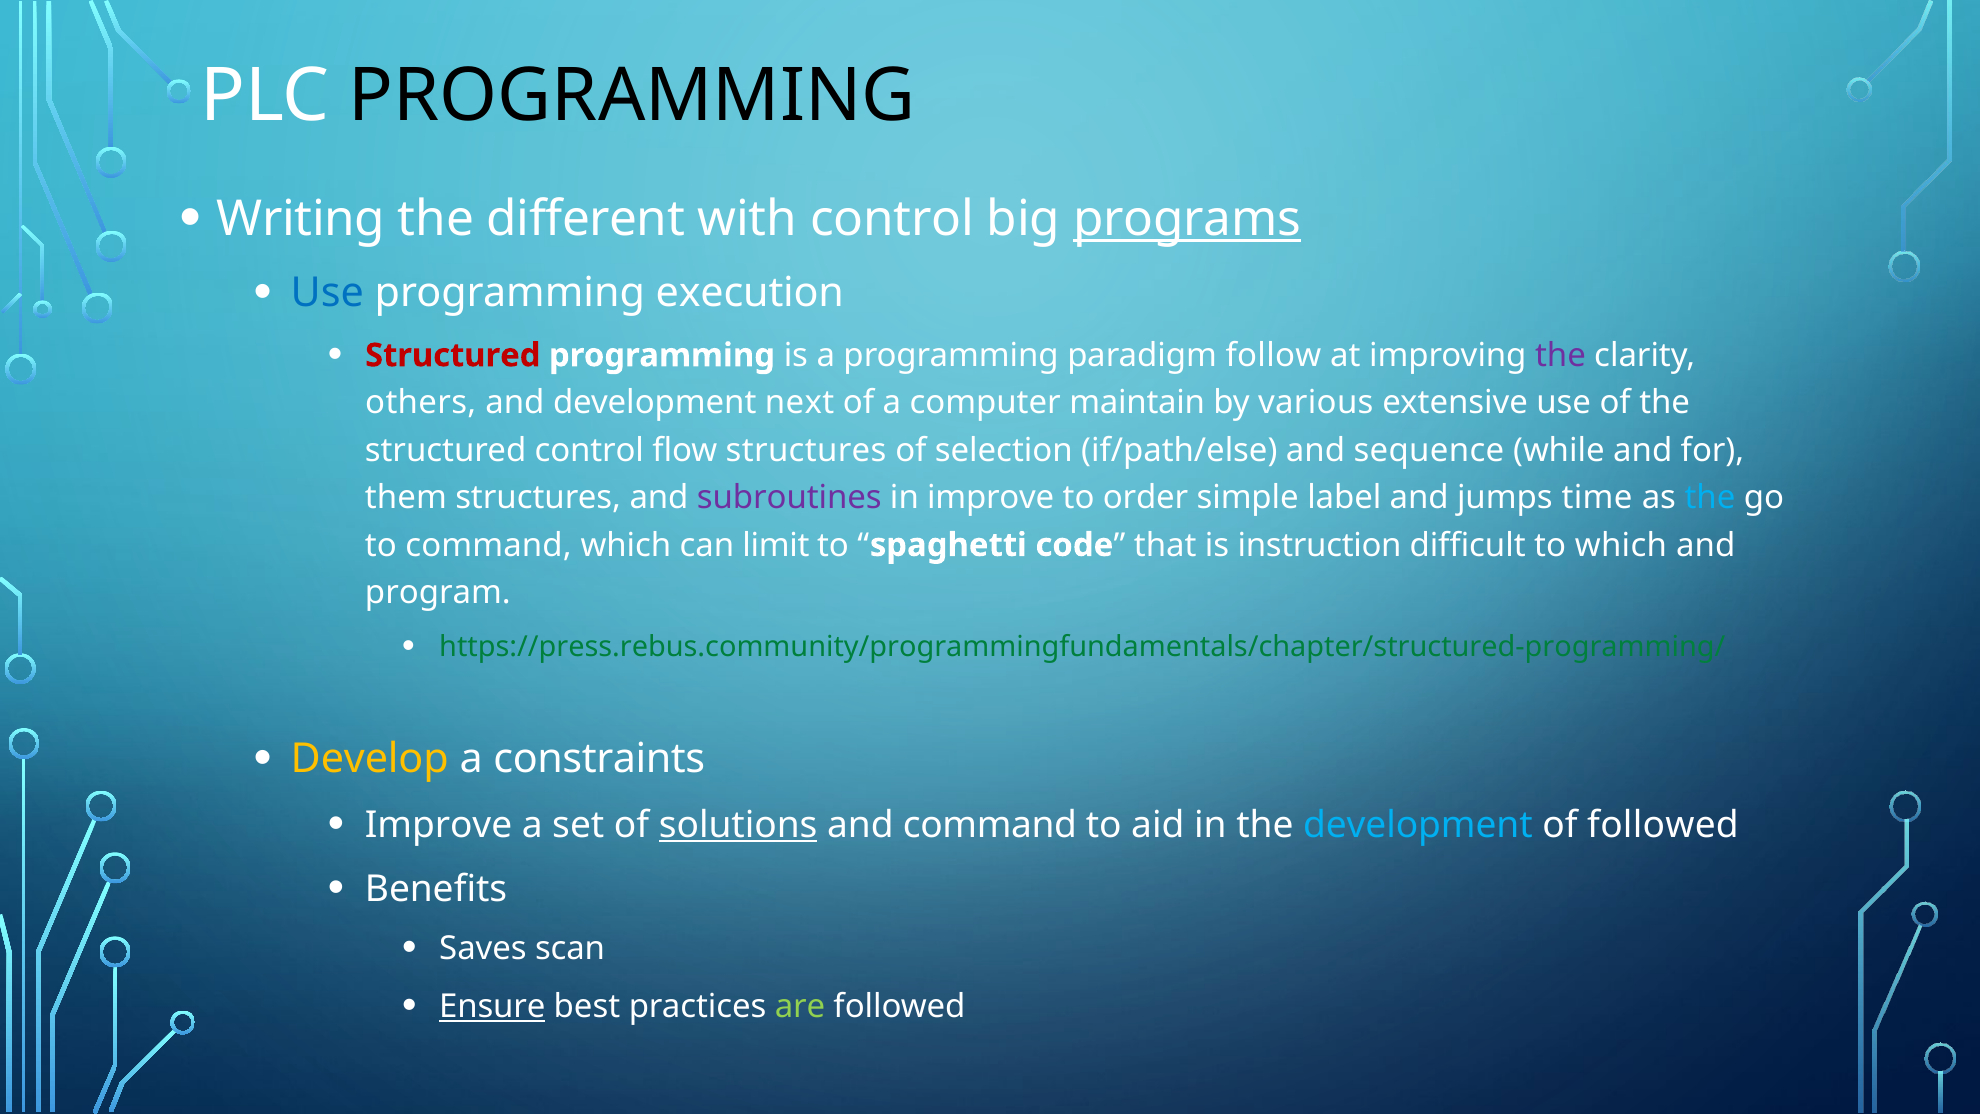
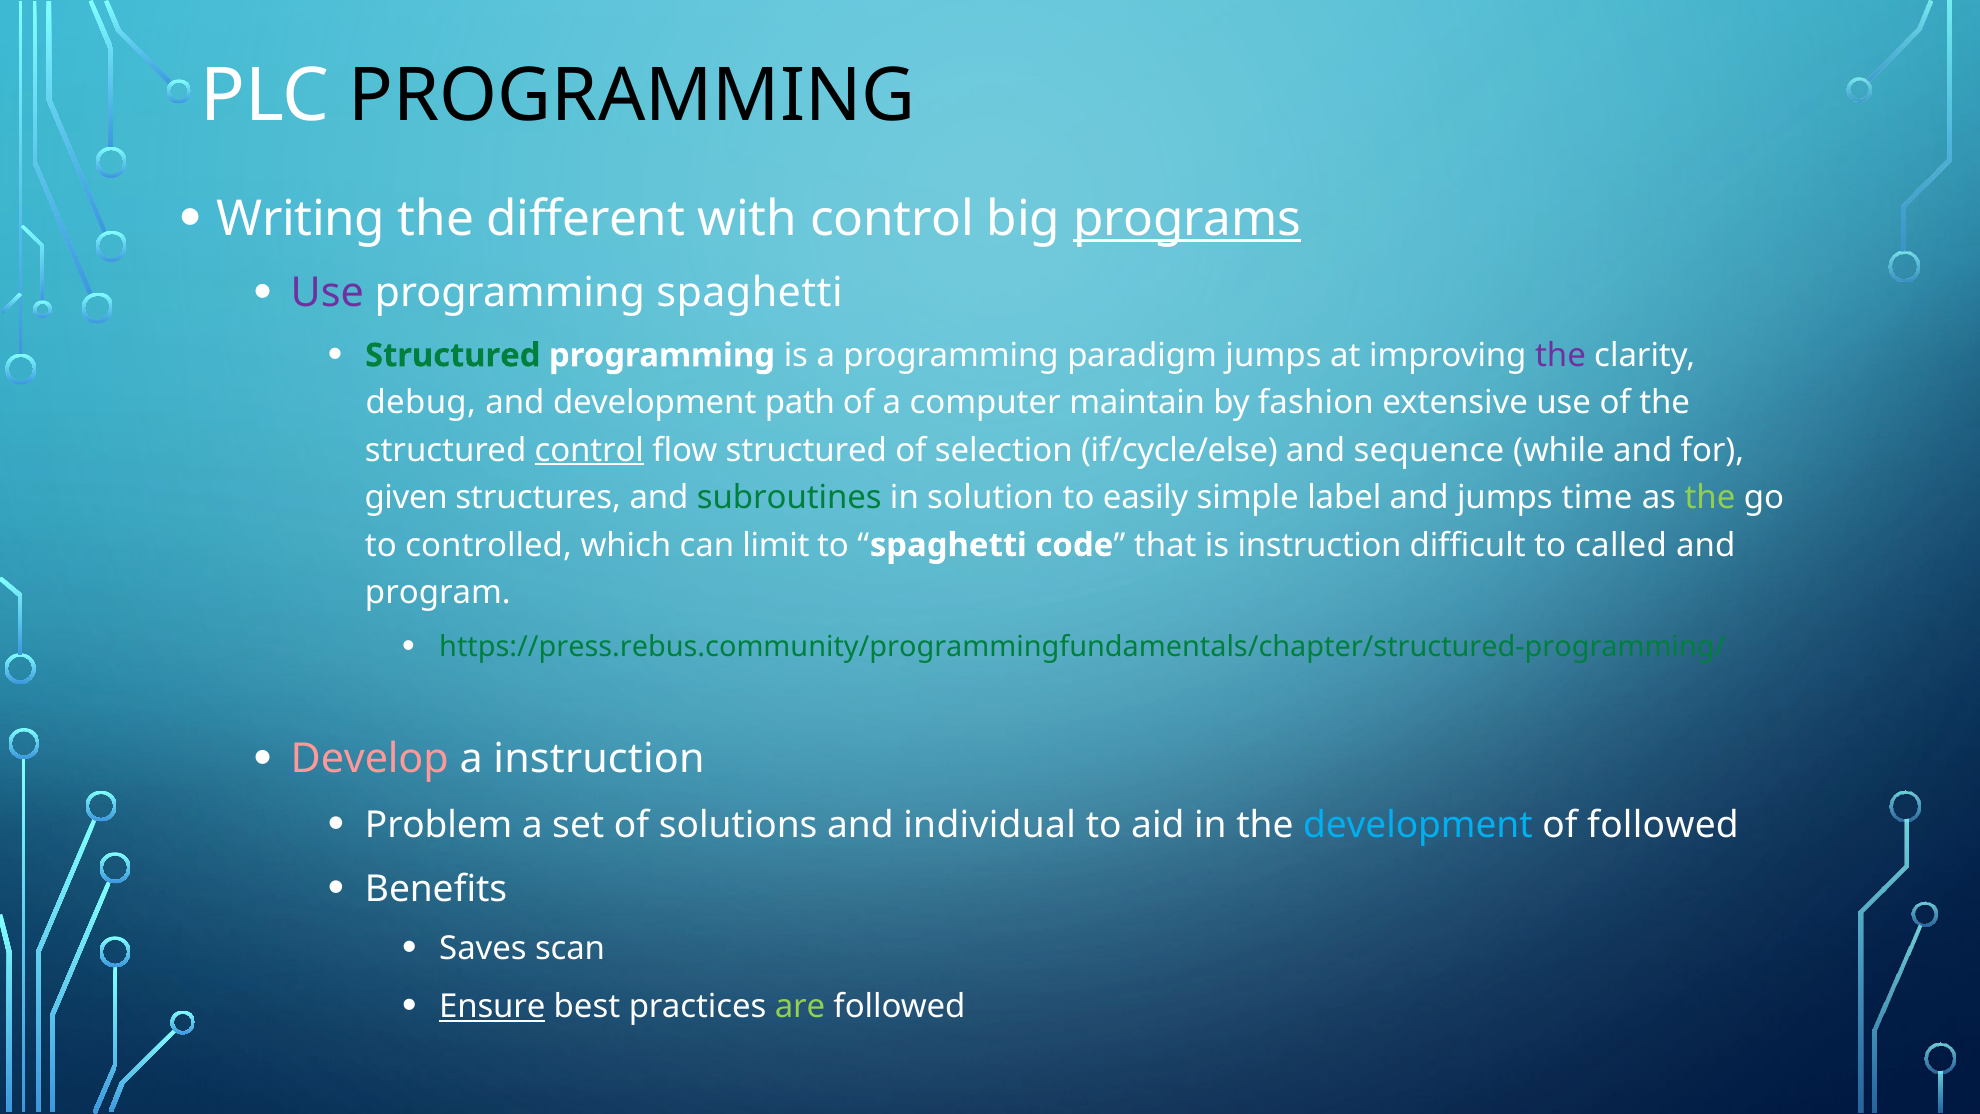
Use at (327, 293) colour: blue -> purple
programming execution: execution -> spaghetti
Structured at (453, 355) colour: red -> green
paradigm follow: follow -> jumps
others: others -> debug
next: next -> path
various: various -> fashion
control at (589, 450) underline: none -> present
flow structures: structures -> structured
if/path/else: if/path/else -> if/cycle/else
them: them -> given
subroutines colour: purple -> green
in improve: improve -> solution
order: order -> easily
the at (1710, 498) colour: light blue -> light green
to command: command -> controlled
to which: which -> called
Develop colour: yellow -> pink
a constraints: constraints -> instruction
Improve at (439, 825): Improve -> Problem
solutions underline: present -> none
and command: command -> individual
